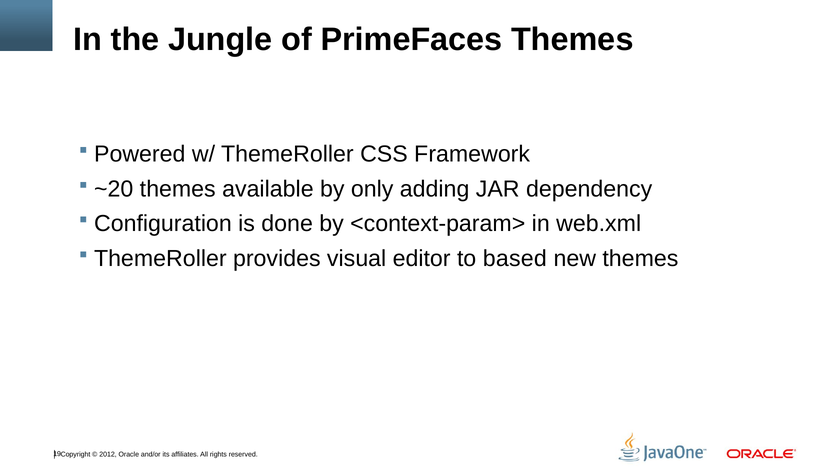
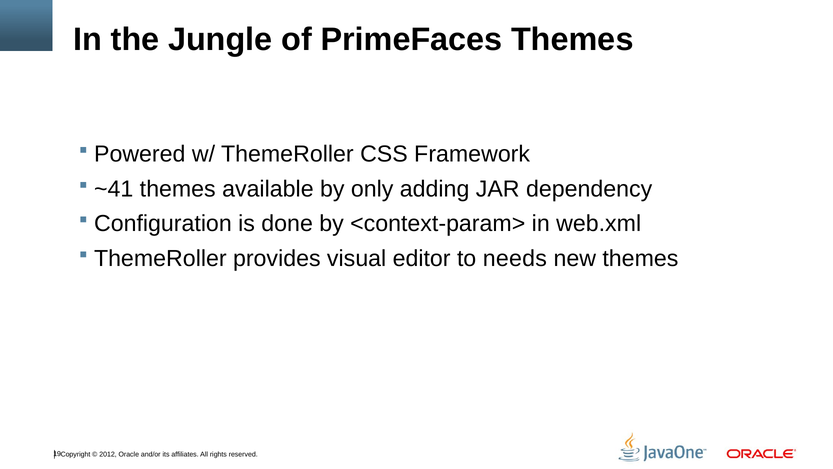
~20: ~20 -> ~41
based: based -> needs
